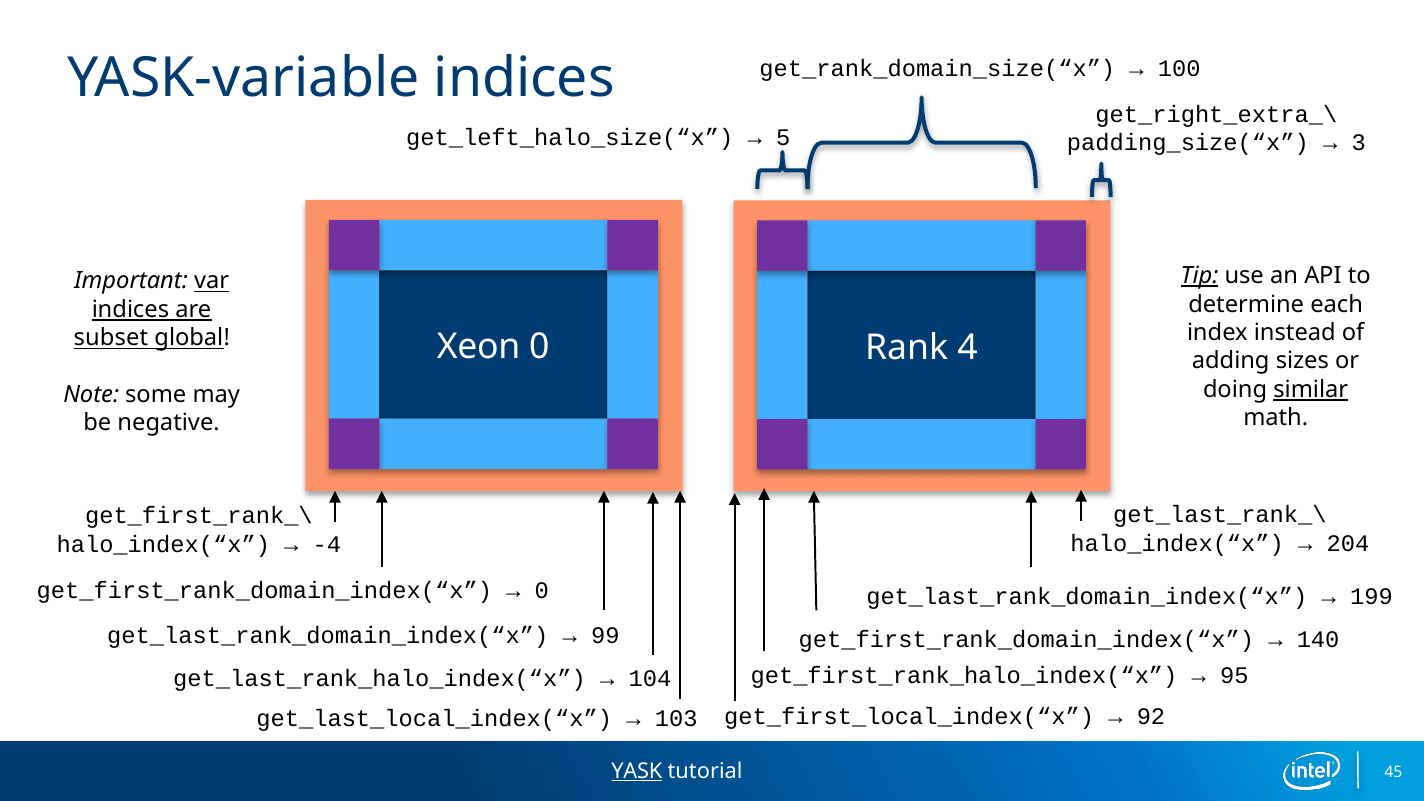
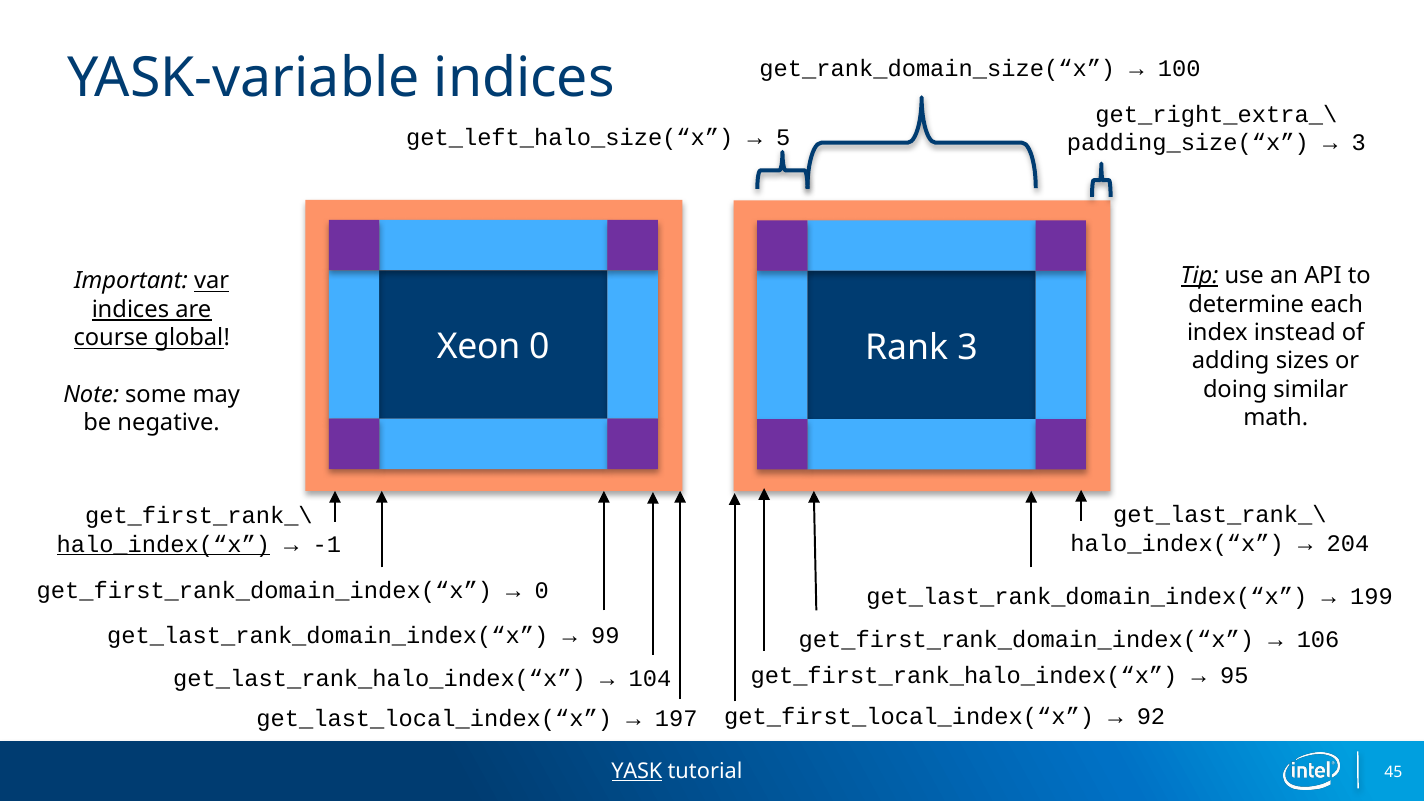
subset: subset -> course
Rank 4: 4 -> 3
similar underline: present -> none
halo_index(“x at (163, 545) underline: none -> present
-4: -4 -> -1
140: 140 -> 106
103: 103 -> 197
